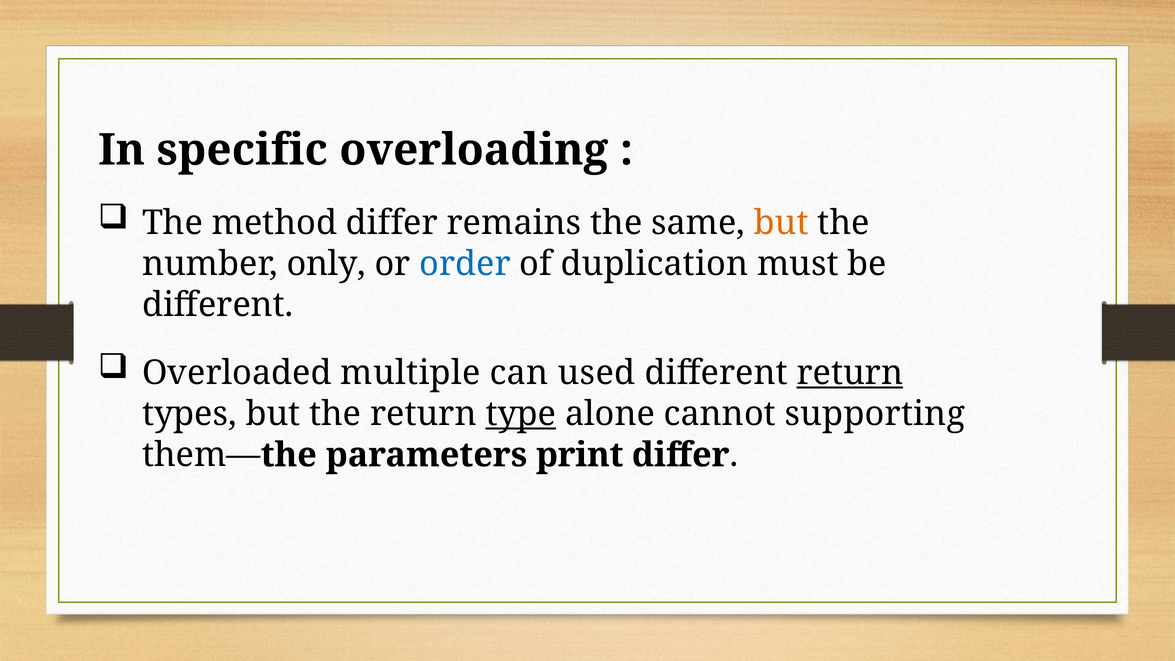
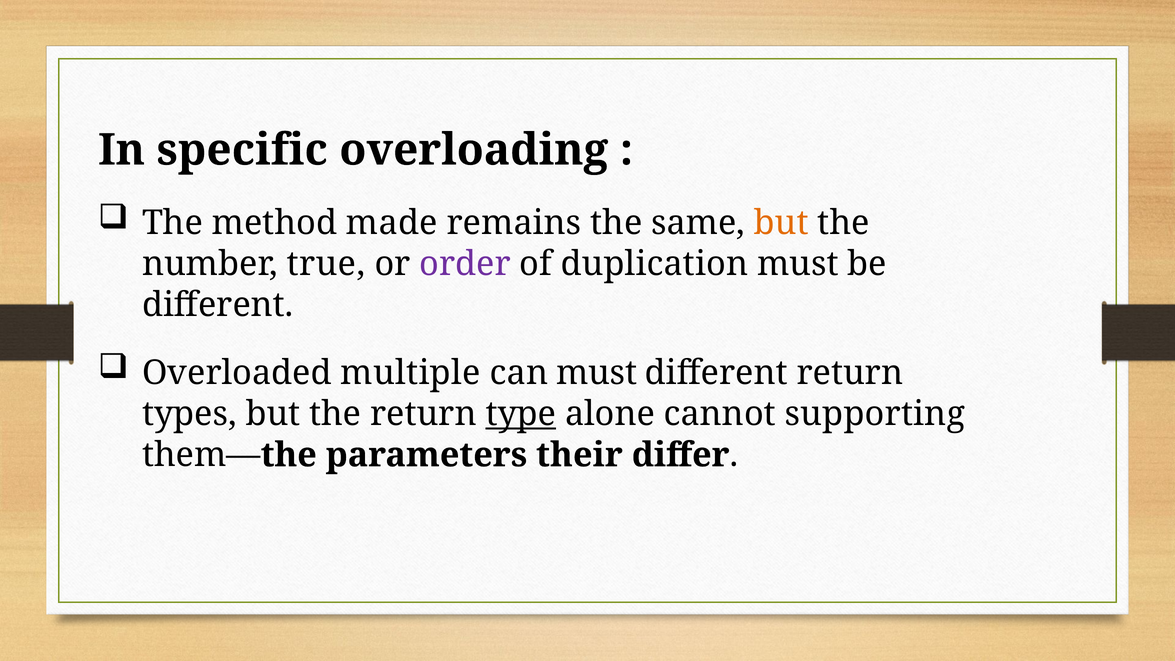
method differ: differ -> made
only: only -> true
order colour: blue -> purple
can used: used -> must
return at (850, 373) underline: present -> none
print: print -> their
